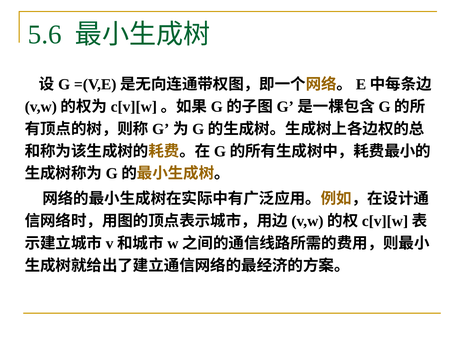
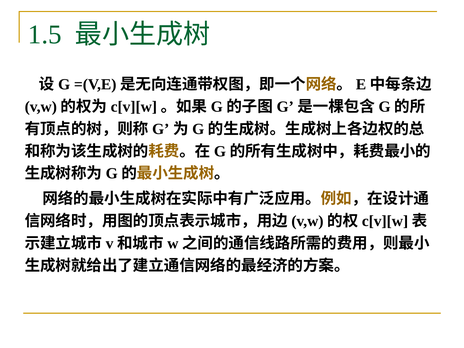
5.6: 5.6 -> 1.5
